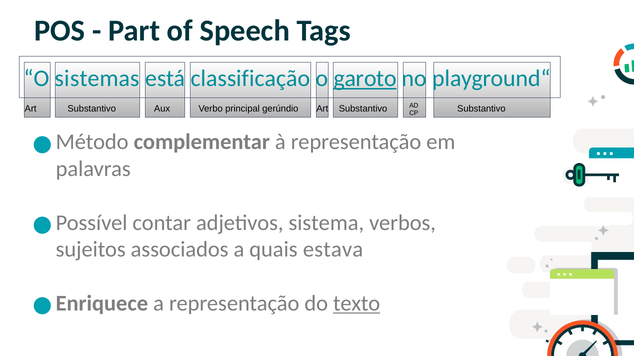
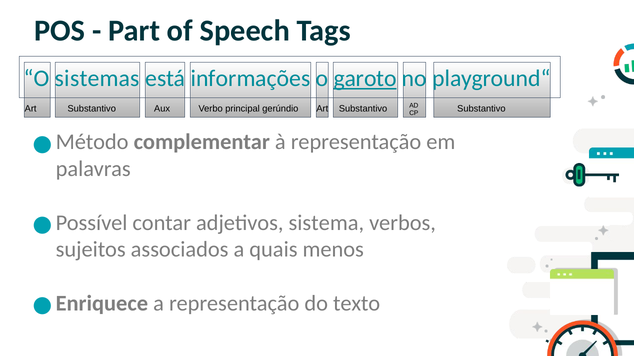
classificação: classificação -> informações
estava: estava -> menos
texto underline: present -> none
